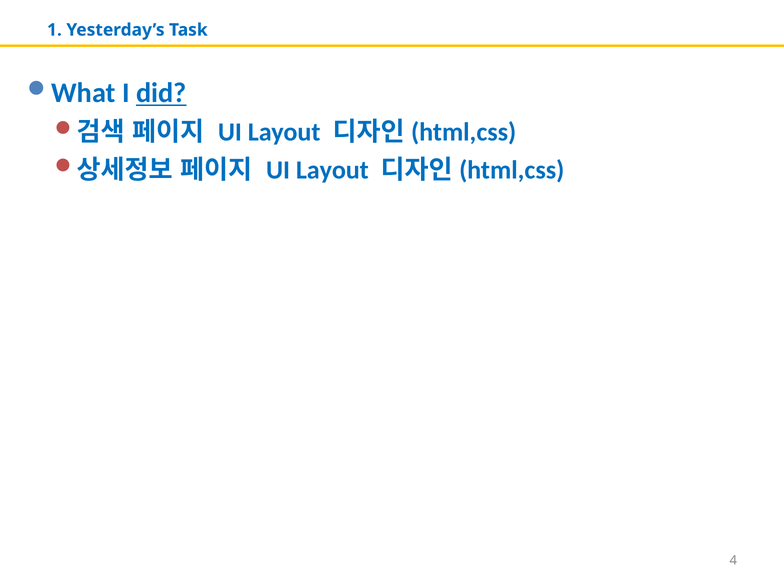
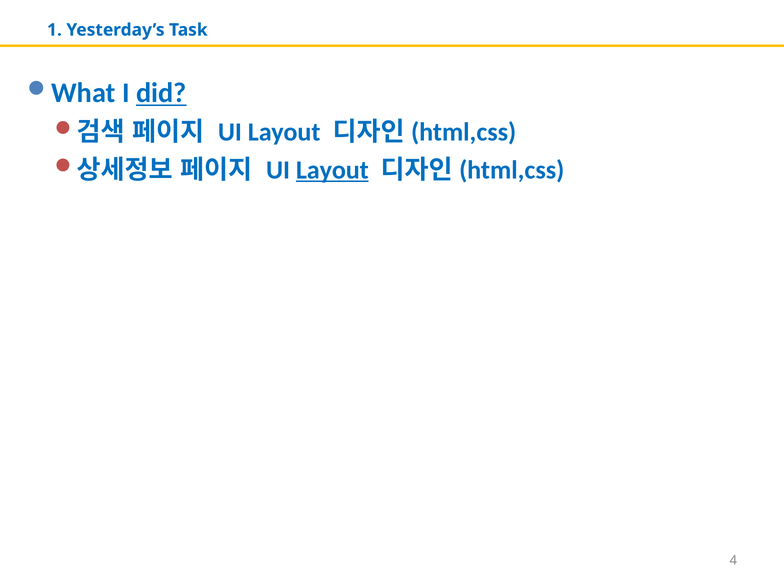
Layout at (332, 170) underline: none -> present
